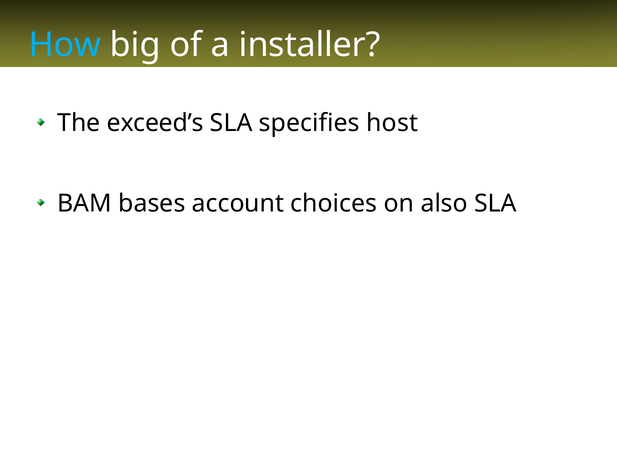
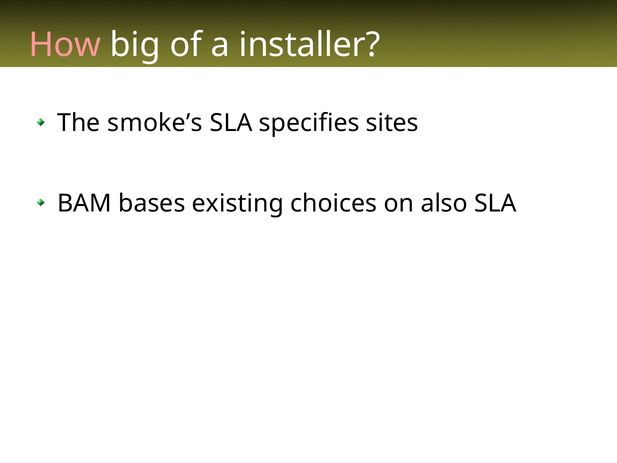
How colour: light blue -> pink
exceed’s: exceed’s -> smoke’s
host: host -> sites
account: account -> existing
